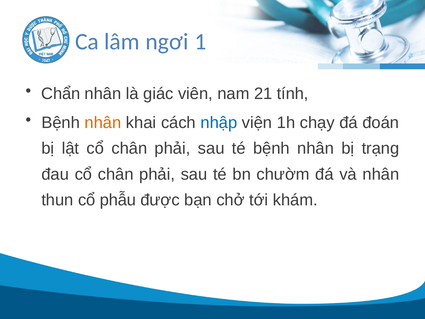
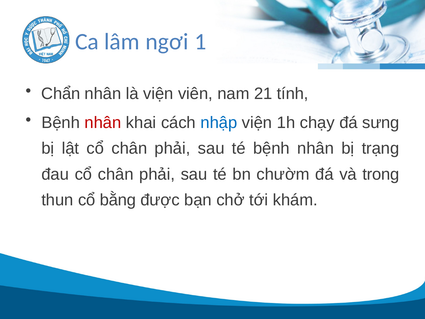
là giác: giác -> viện
nhân at (103, 123) colour: orange -> red
đoán: đoán -> sưng
và nhân: nhân -> trong
phẫu: phẫu -> bằng
